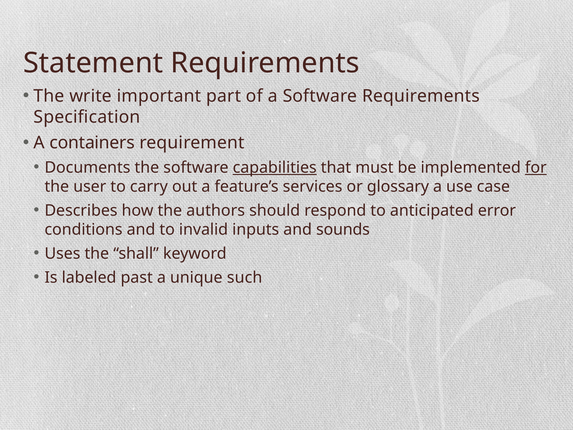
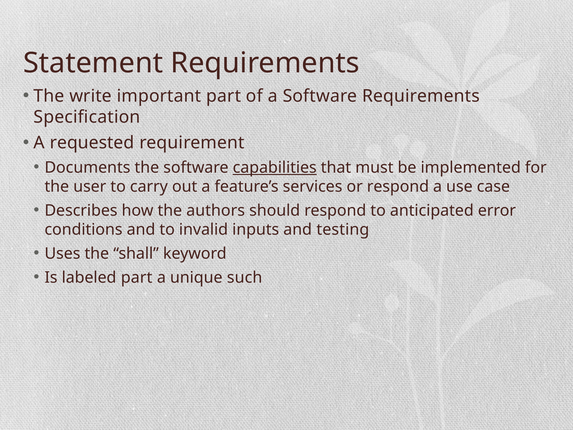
containers: containers -> requested
for underline: present -> none
or glossary: glossary -> respond
sounds: sounds -> testing
labeled past: past -> part
